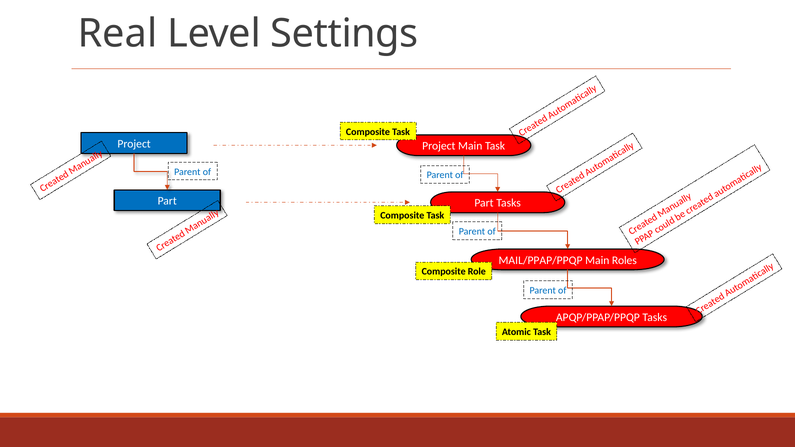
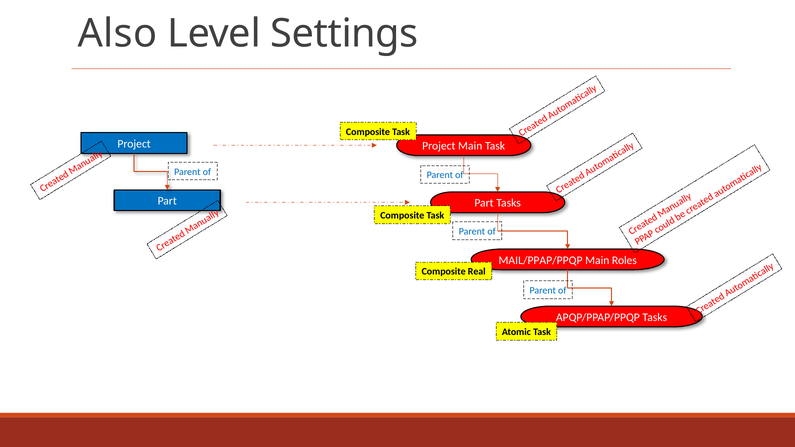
Real: Real -> Also
Role: Role -> Real
